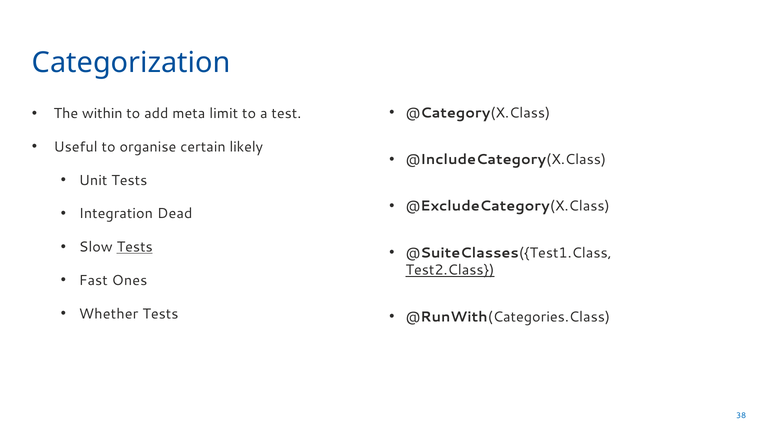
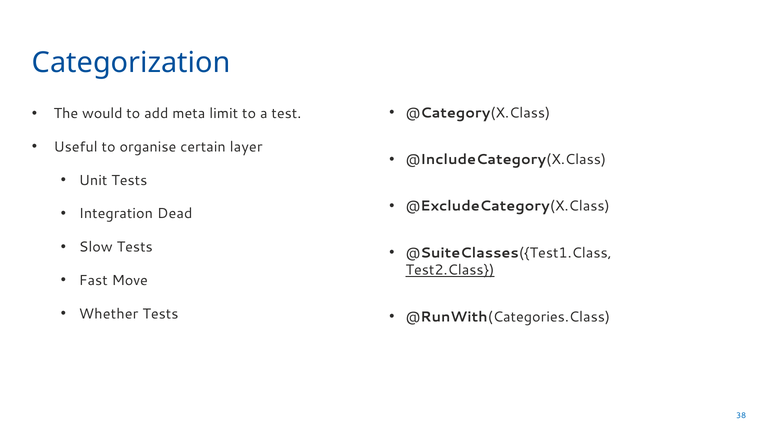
within: within -> would
likely: likely -> layer
Tests at (135, 247) underline: present -> none
Ones: Ones -> Move
